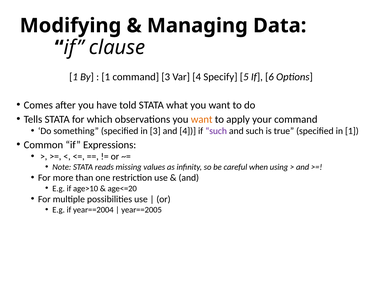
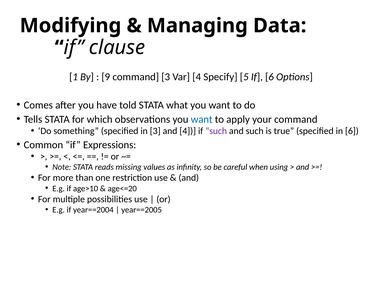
1 at (106, 77): 1 -> 9
want at (202, 119) colour: orange -> blue
in 1: 1 -> 6
